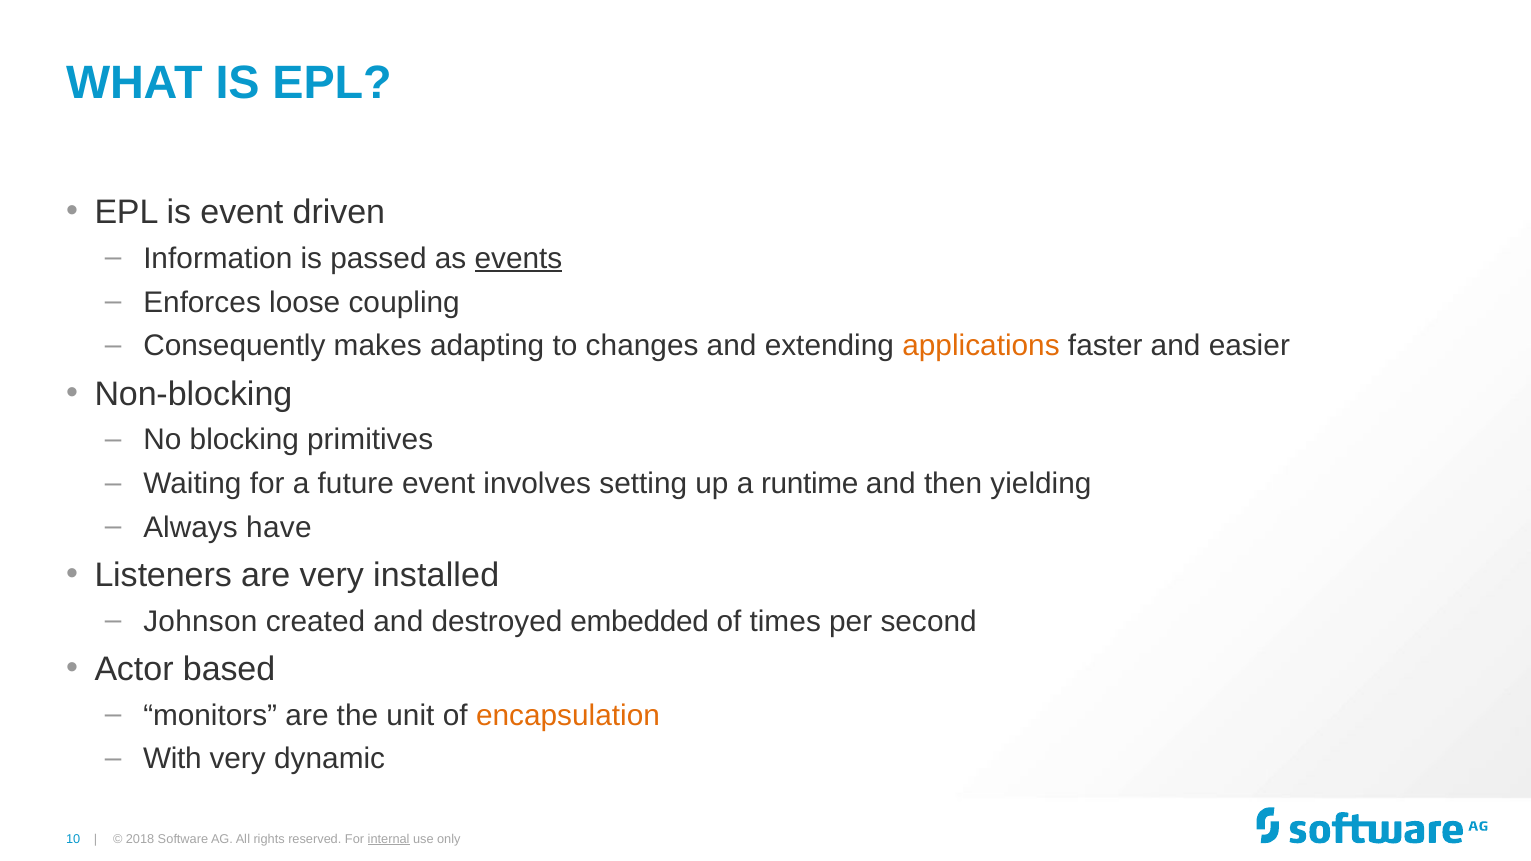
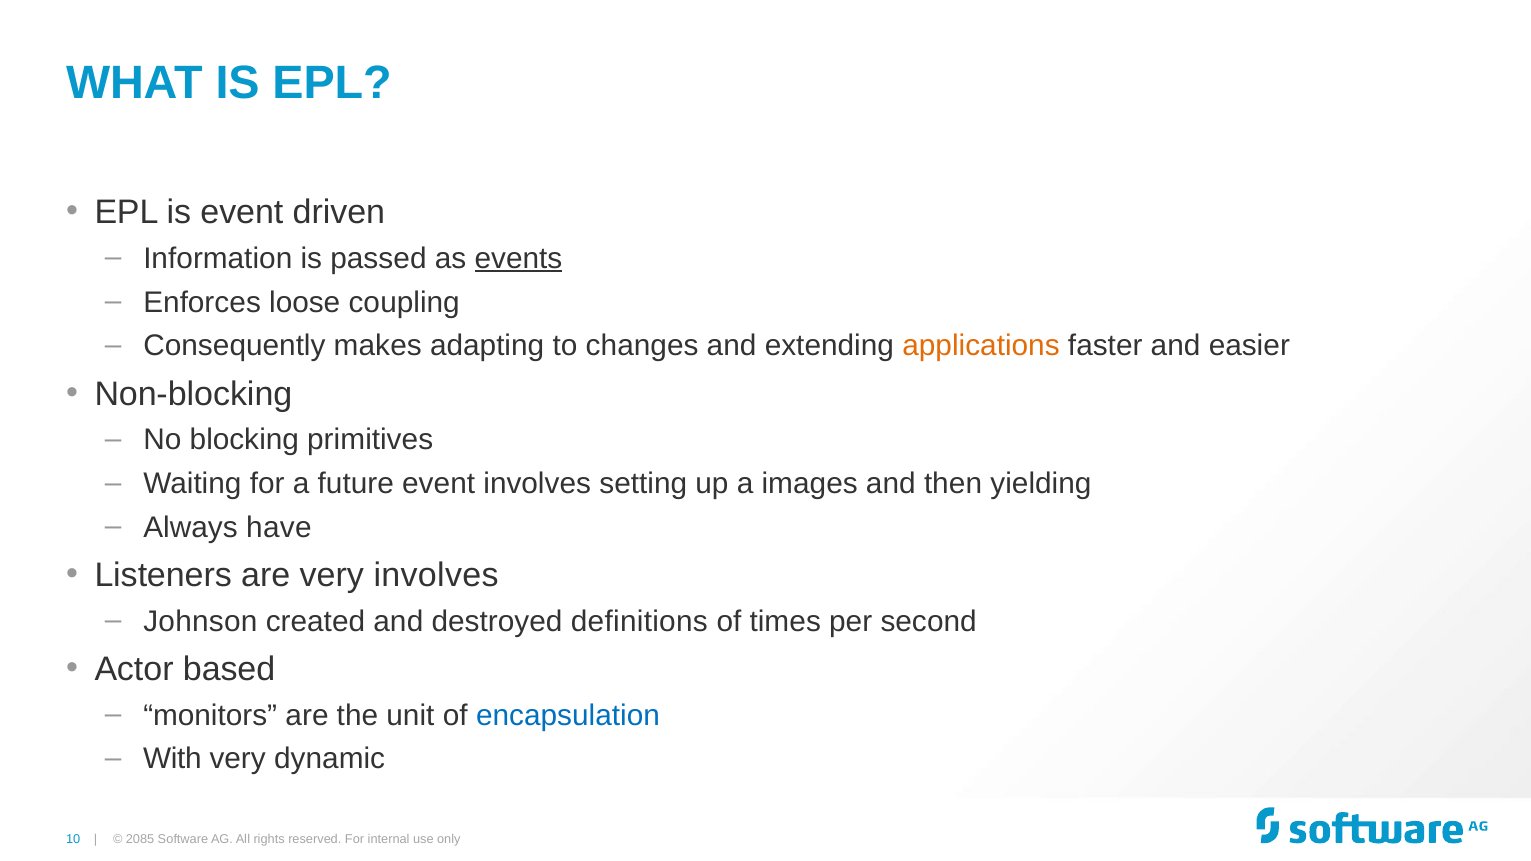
runtime: runtime -> images
very installed: installed -> involves
embedded: embedded -> definitions
encapsulation colour: orange -> blue
2018: 2018 -> 2085
internal underline: present -> none
